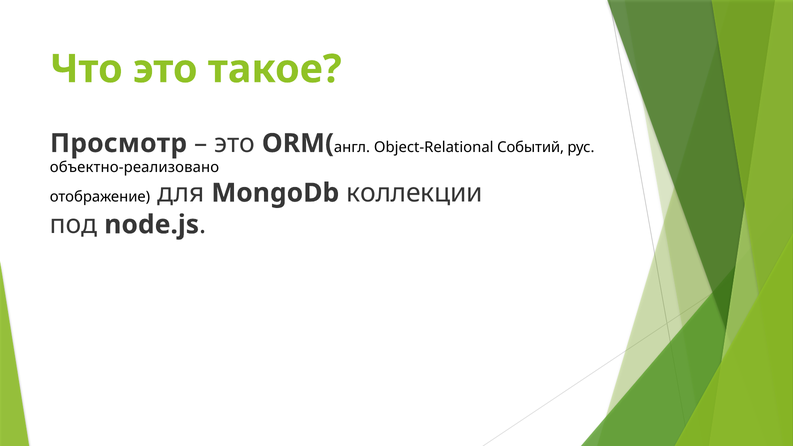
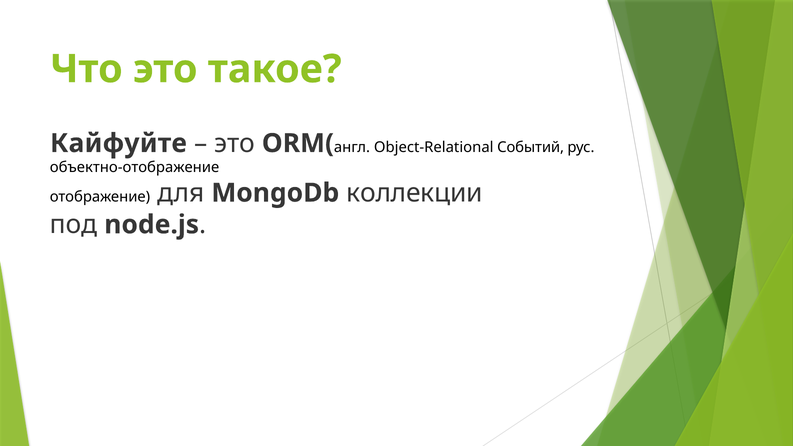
Просмотр: Просмотр -> Кайфуйте
объектно-реализовано: объектно-реализовано -> объектно-отображение
